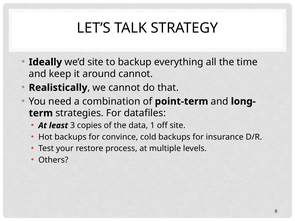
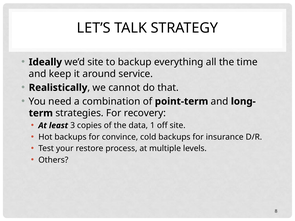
around cannot: cannot -> service
datafiles: datafiles -> recovery
